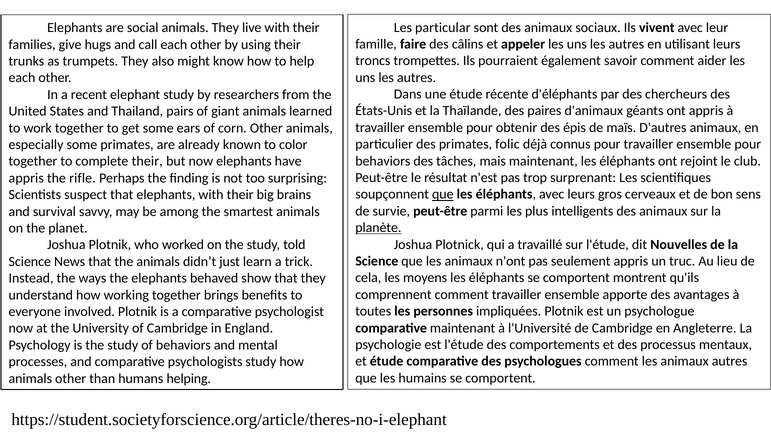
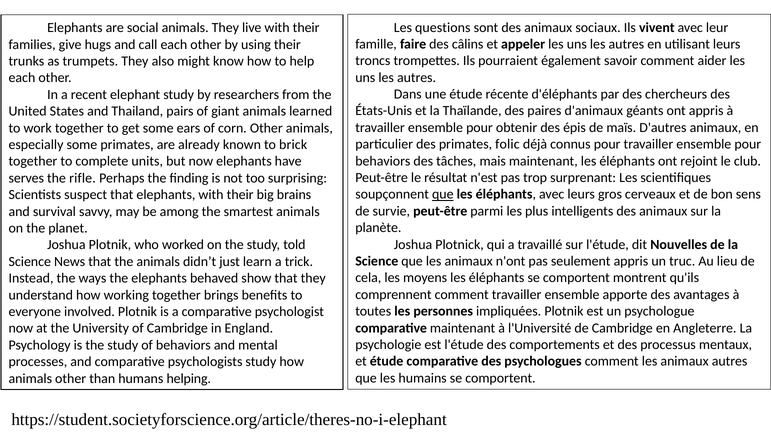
particular: particular -> questions
color: color -> brick
complete their: their -> units
appris at (26, 178): appris -> serves
planète underline: present -> none
